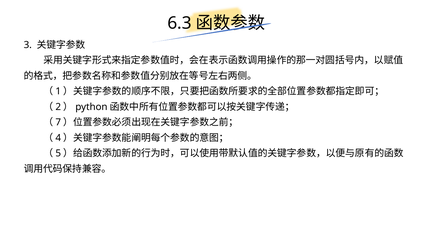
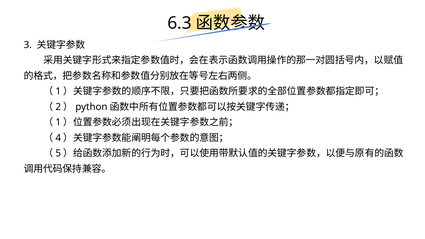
7 at (58, 122): 7 -> 1
